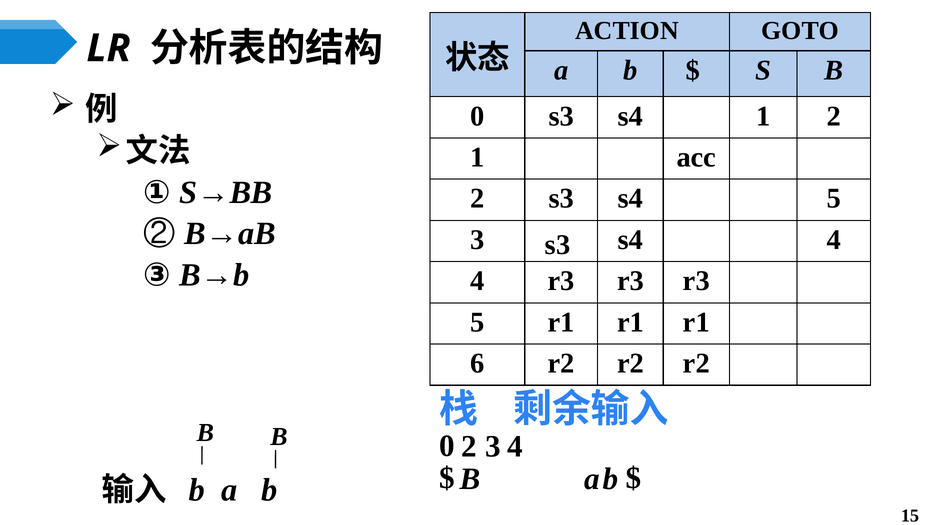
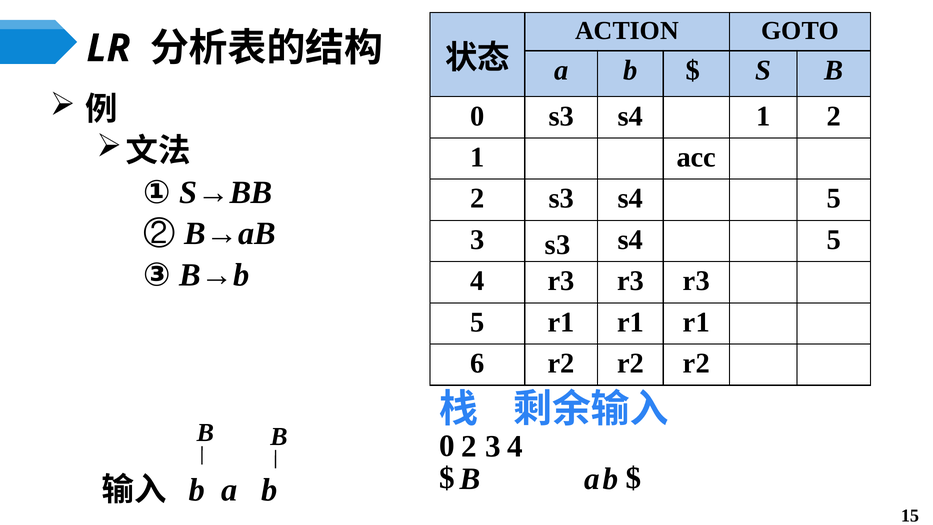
3 s3 s4 4: 4 -> 5
